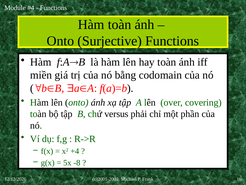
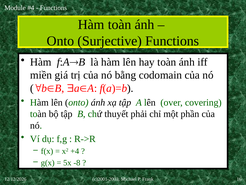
versus: versus -> thuyết
